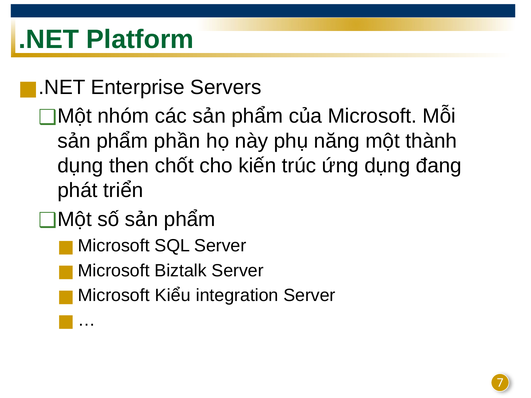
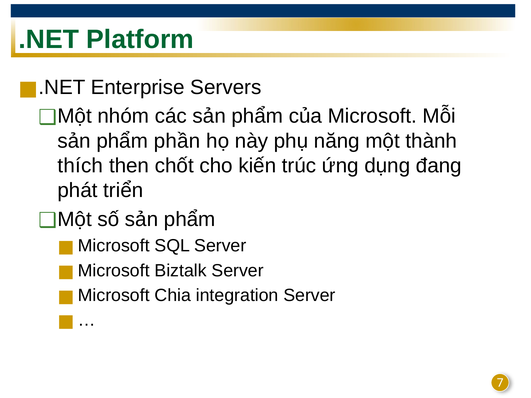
dụng at (80, 166): dụng -> thích
Kiểu: Kiểu -> Chia
